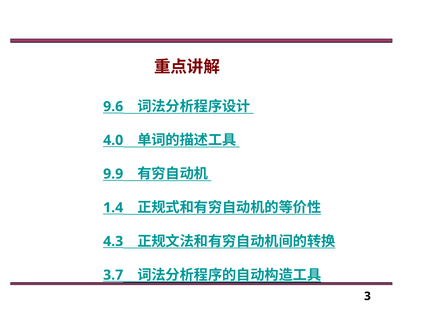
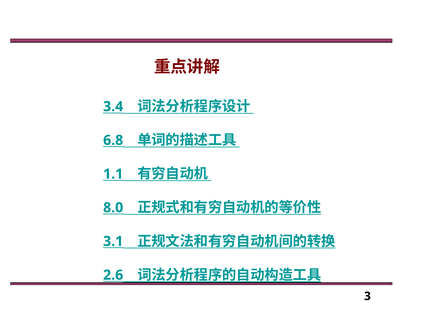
9.6: 9.6 -> 3.4
4.0: 4.0 -> 6.8
9.9: 9.9 -> 1.1
1.4: 1.4 -> 8.0
4.3: 4.3 -> 3.1
3.7: 3.7 -> 2.6
